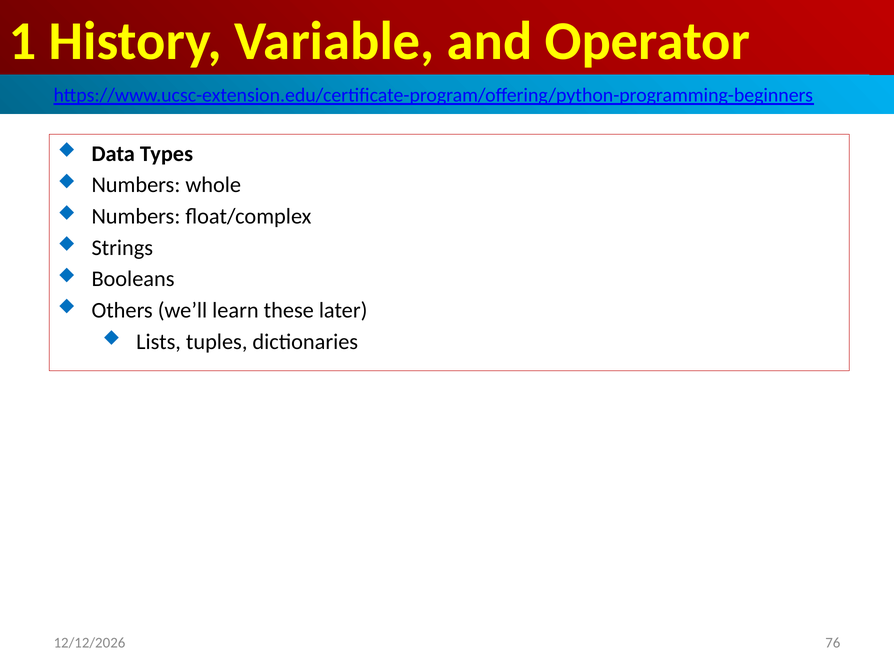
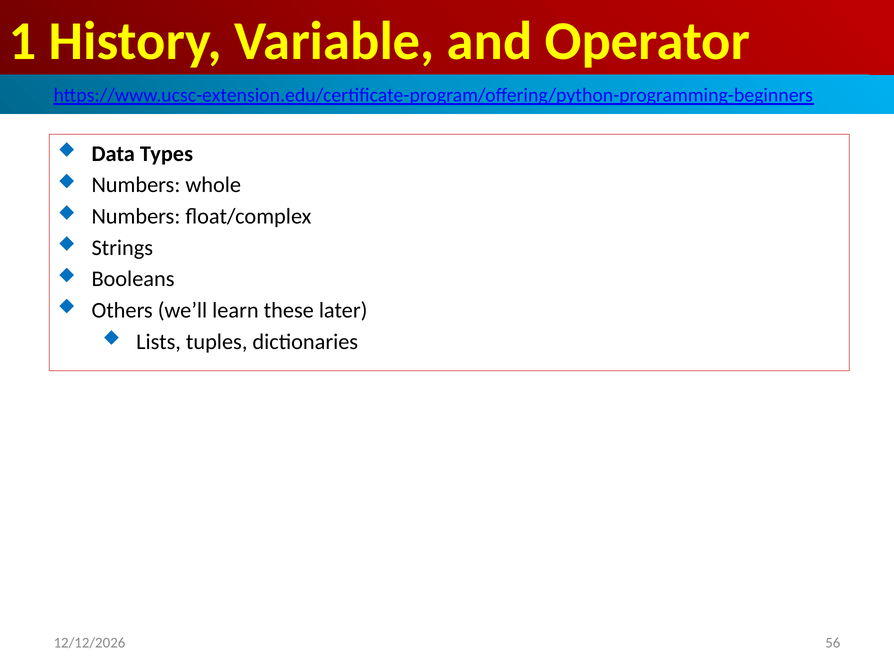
76: 76 -> 56
